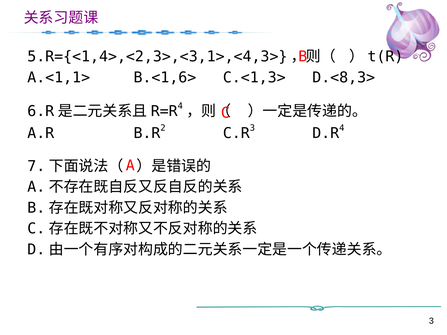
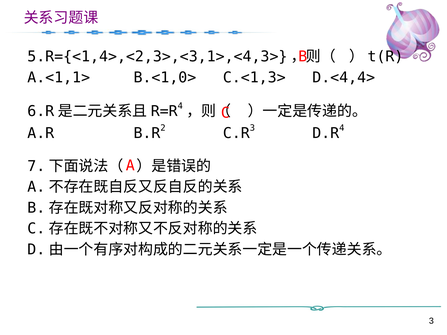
B.<1,6>: B.<1,6> -> B.<1,0>
D.<8,3>: D.<8,3> -> D.<4,4>
